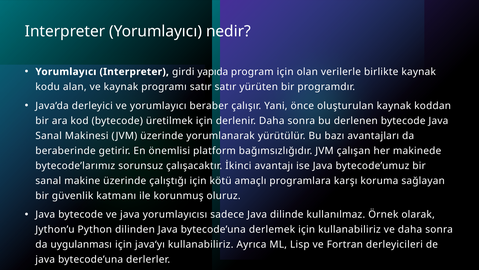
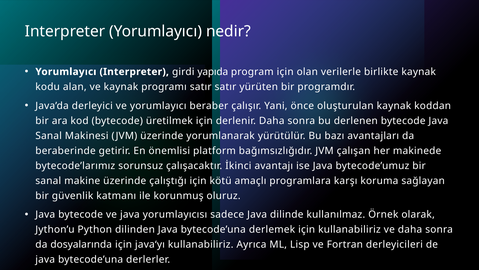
uygulanması: uygulanması -> dosyalarında
